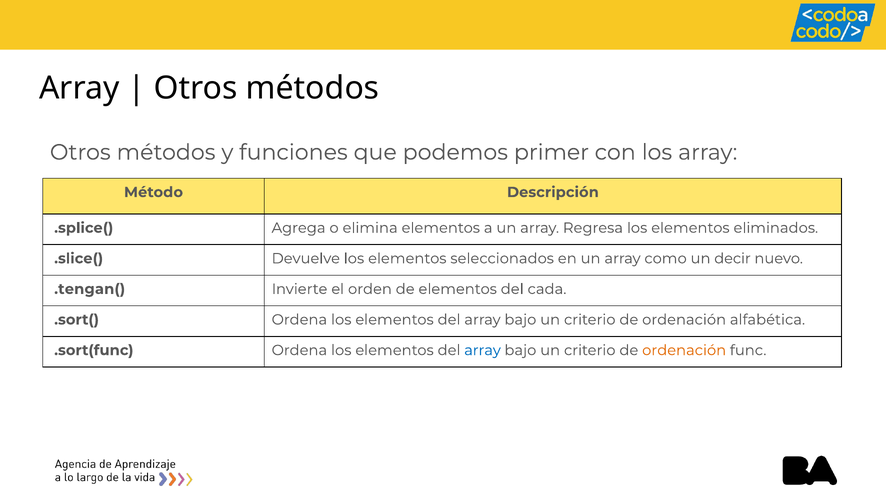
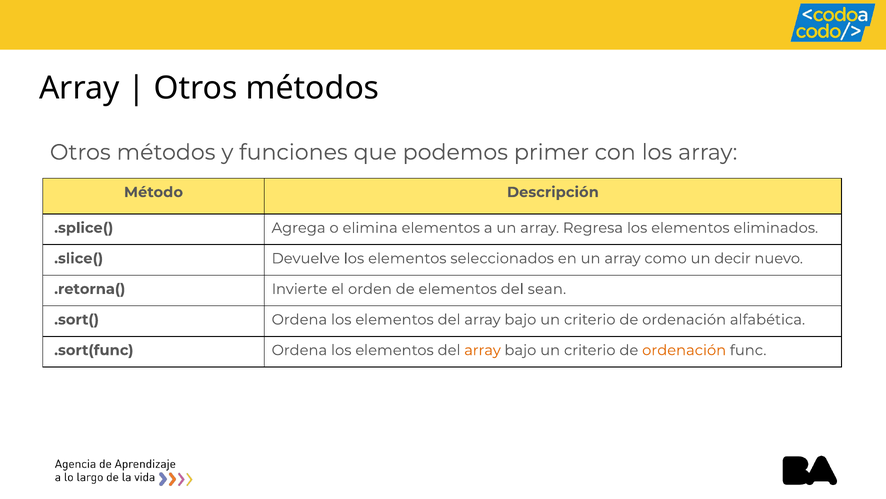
.tengan(: .tengan( -> .retorna(
cada: cada -> sean
array at (483, 350) colour: blue -> orange
